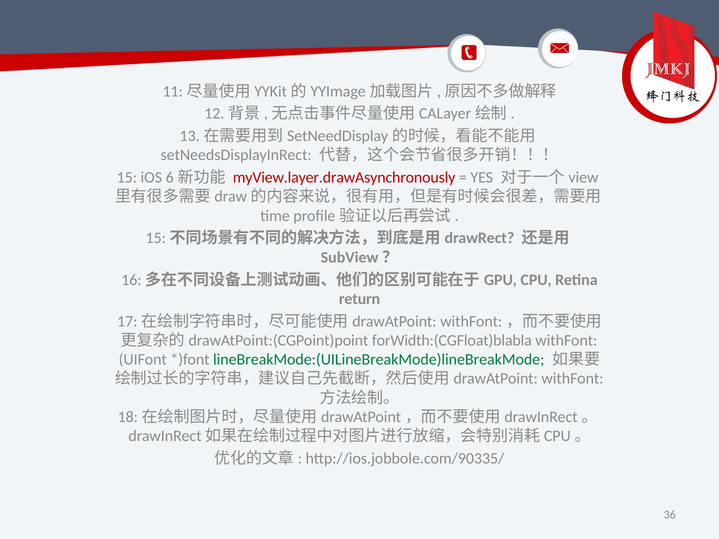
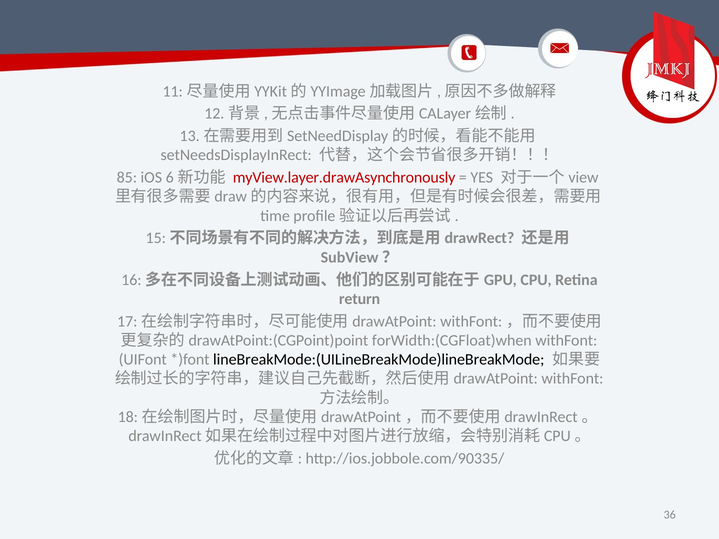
15: 15 -> 85
forWidth:(CGFloat)blabla: forWidth:(CGFloat)blabla -> forWidth:(CGFloat)when
lineBreakMode:(UILineBreakMode)lineBreakMode colour: green -> black
